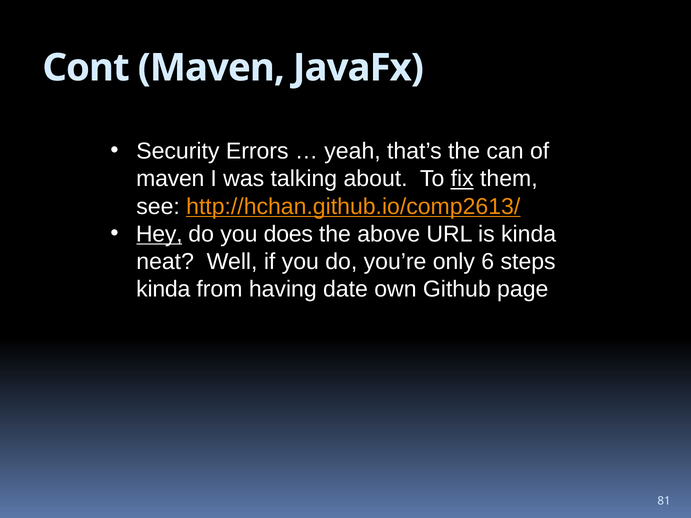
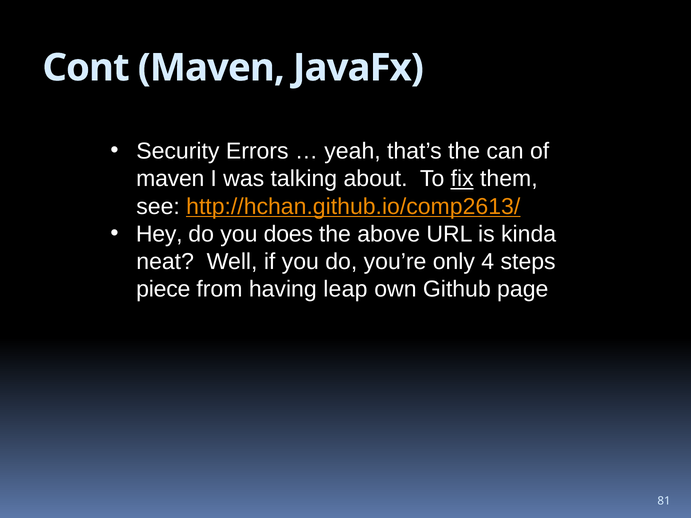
Hey underline: present -> none
6: 6 -> 4
kinda at (163, 289): kinda -> piece
date: date -> leap
